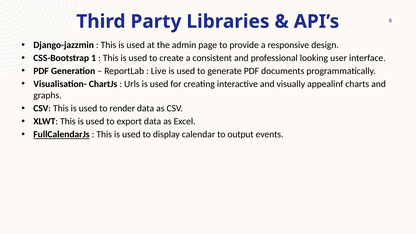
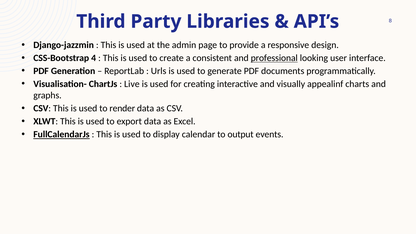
1: 1 -> 4
professional underline: none -> present
Live: Live -> Urls
Urls: Urls -> Live
